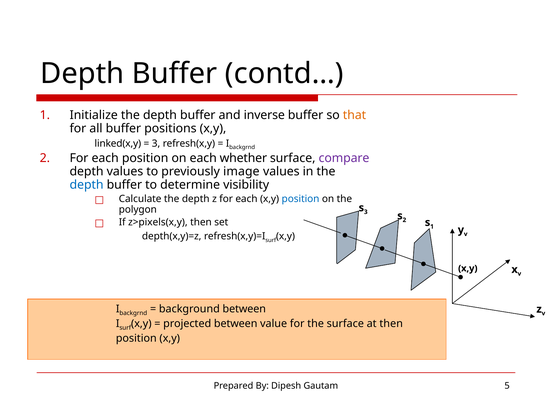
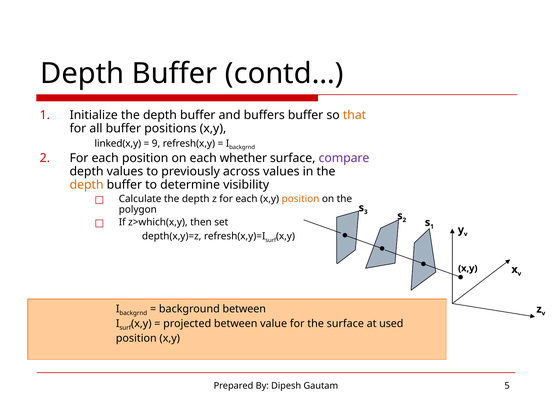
inverse: inverse -> buffers
3 at (156, 144): 3 -> 9
image: image -> across
depth at (87, 185) colour: blue -> orange
position at (301, 199) colour: blue -> orange
z>pixels(x,y: z>pixels(x,y -> z>which(x,y
at then: then -> used
